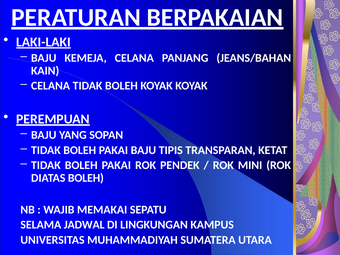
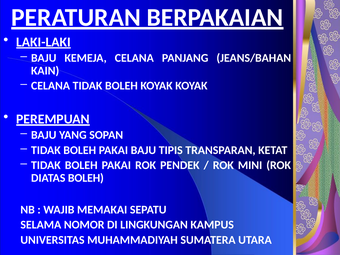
JADWAL: JADWAL -> NOMOR
